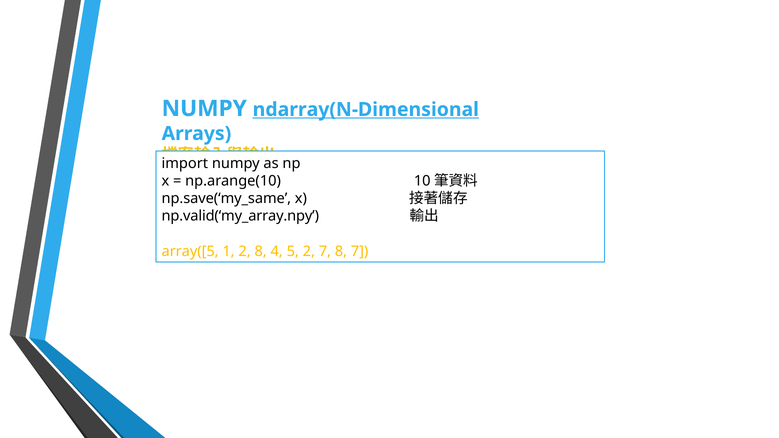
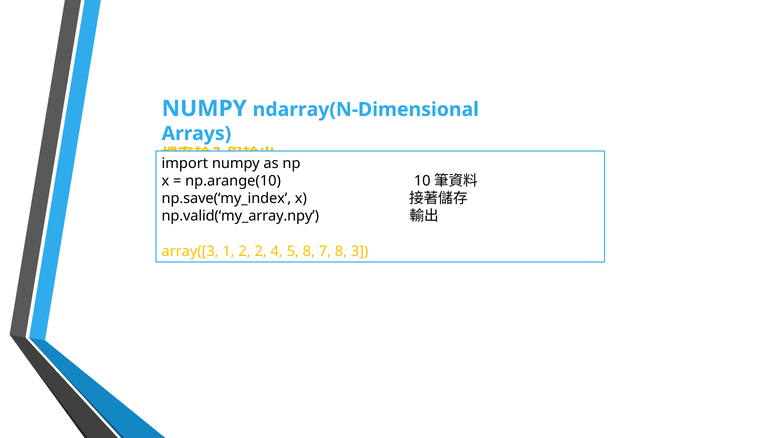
ndarray(N-Dimensional underline: present -> none
np.save(‘my_same: np.save(‘my_same -> np.save(‘my_index
array([5: array([5 -> array([3
2 8: 8 -> 2
5 2: 2 -> 8
8 7: 7 -> 3
